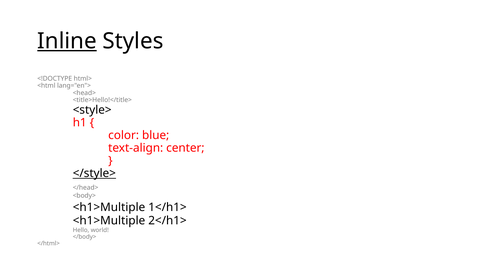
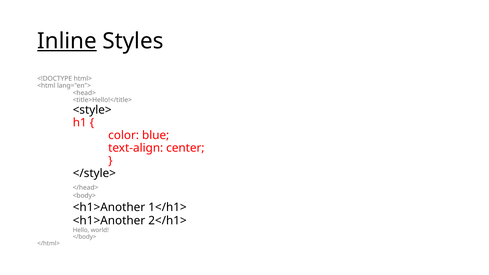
</style> underline: present -> none
<h1>Multiple at (109, 207): <h1>Multiple -> <h1>Another
<h1>Multiple at (109, 221): <h1>Multiple -> <h1>Another
